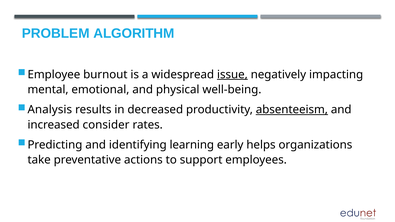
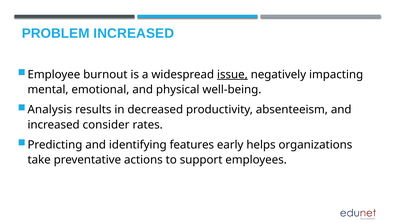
PROBLEM ALGORITHM: ALGORITHM -> INCREASED
absenteeism underline: present -> none
learning: learning -> features
